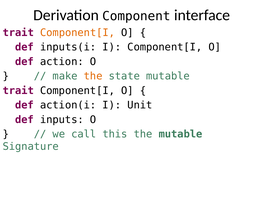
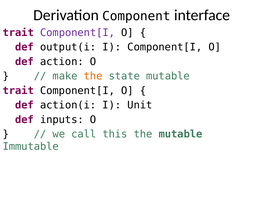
Component[I at (78, 33) colour: orange -> purple
inputs(i: inputs(i -> output(i
Signature: Signature -> Immutable
